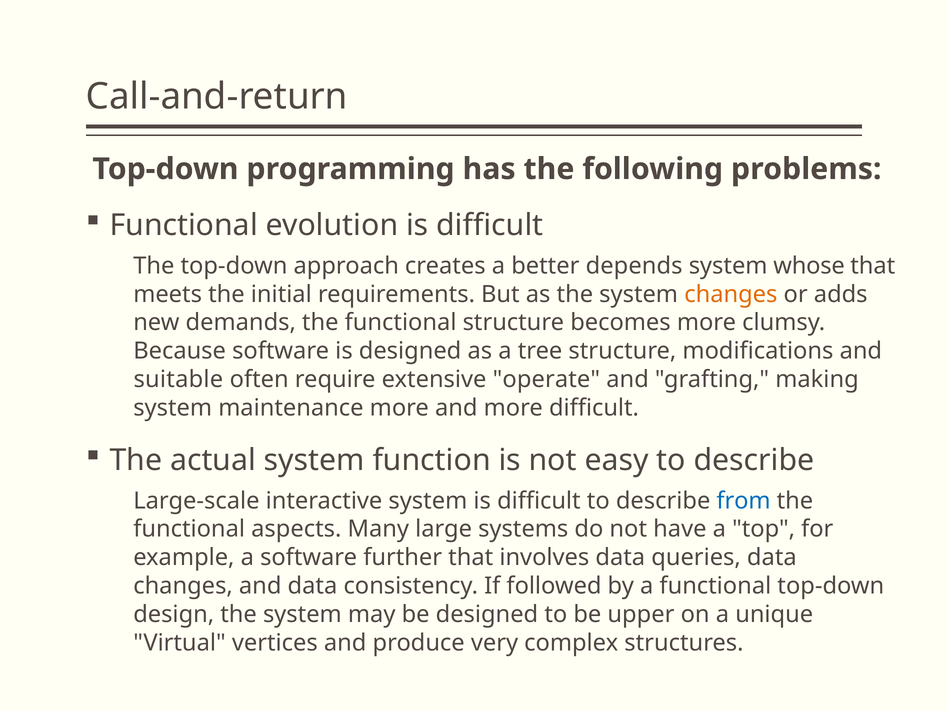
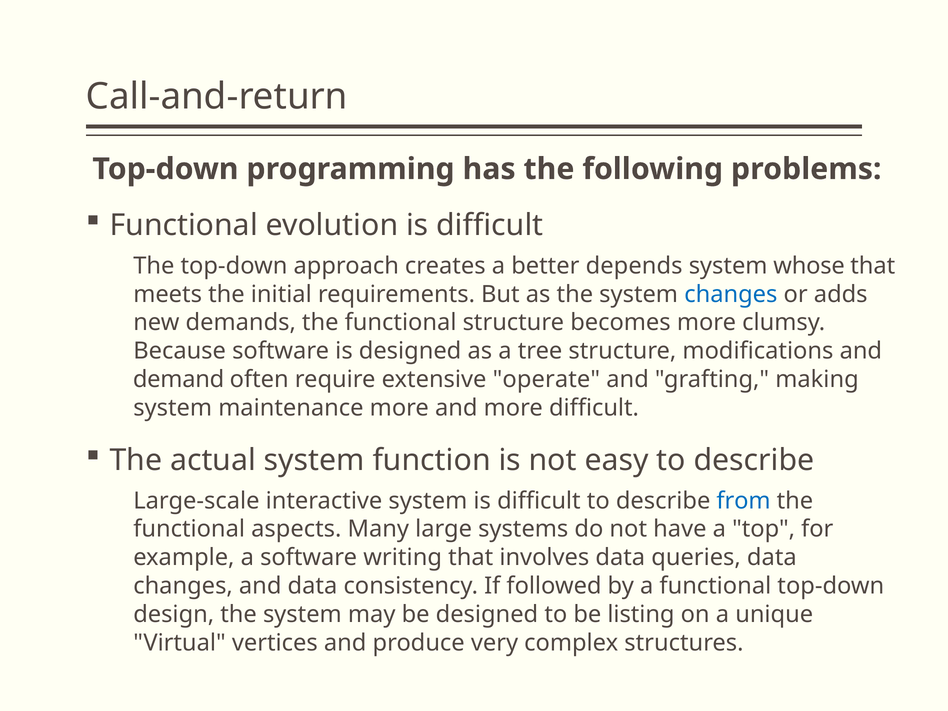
changes at (731, 294) colour: orange -> blue
suitable: suitable -> demand
further: further -> writing
upper: upper -> listing
